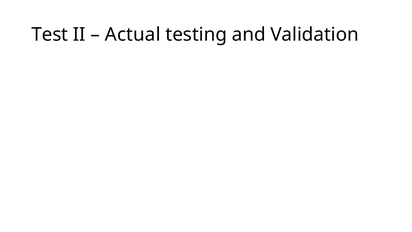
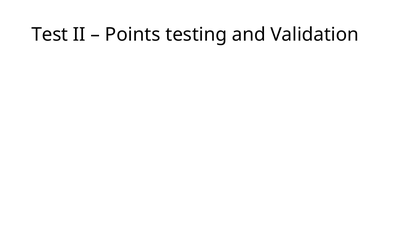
Actual: Actual -> Points
